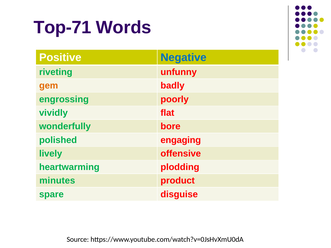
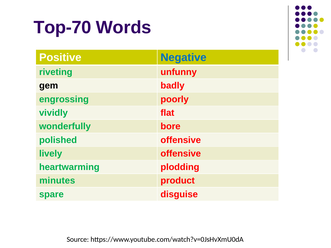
Top-71: Top-71 -> Top-70
gem colour: orange -> black
polished engaging: engaging -> offensive
